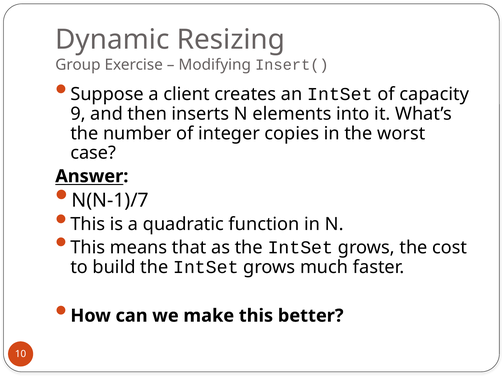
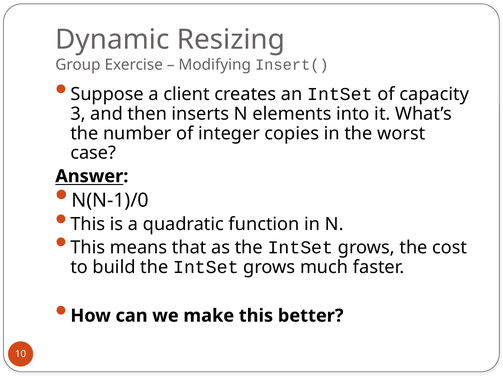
9: 9 -> 3
N(N-1)/7: N(N-1)/7 -> N(N-1)/0
